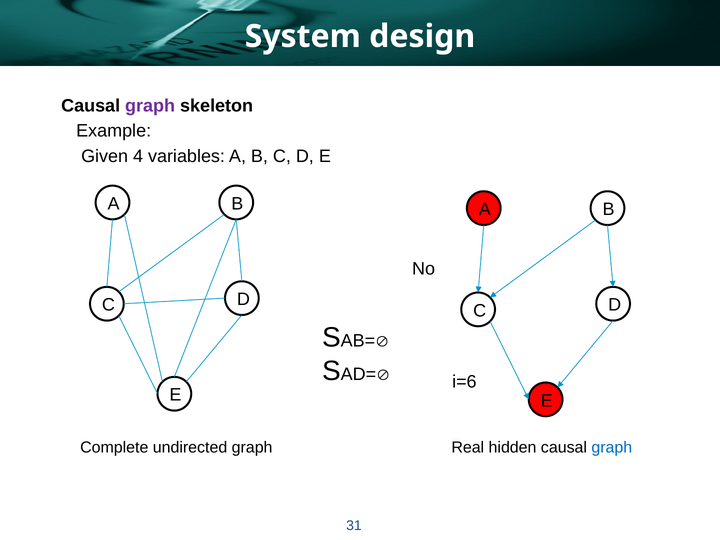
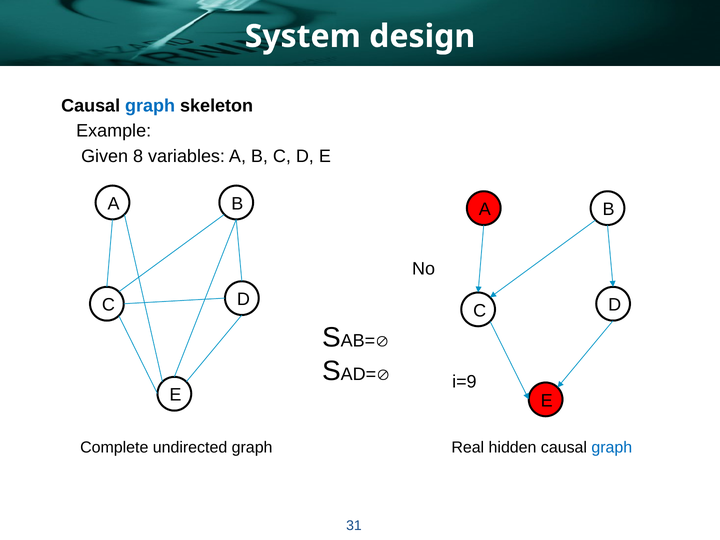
graph at (150, 106) colour: purple -> blue
4: 4 -> 8
i=6: i=6 -> i=9
